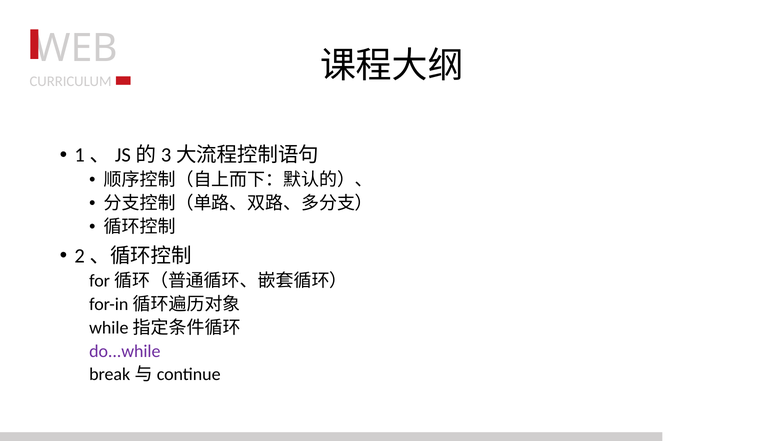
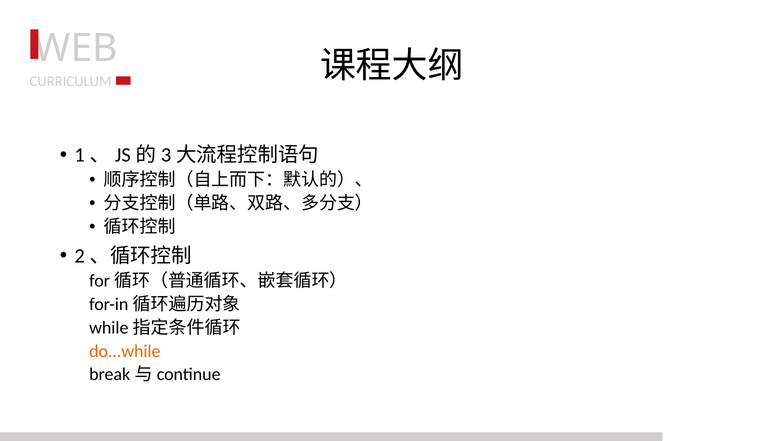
do...while colour: purple -> orange
